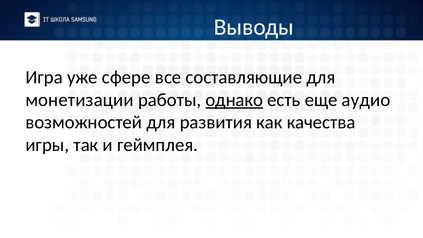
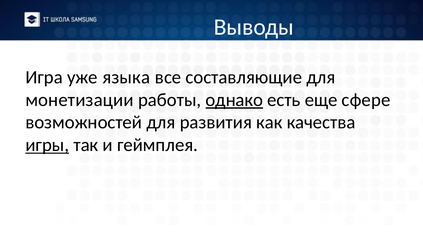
сфере: сфере -> языка
аудио: аудио -> сфере
игры underline: none -> present
